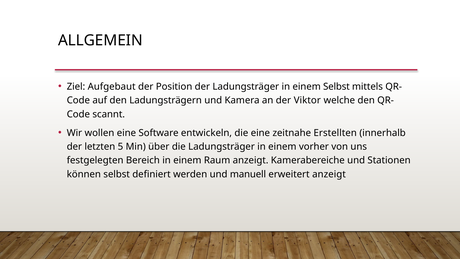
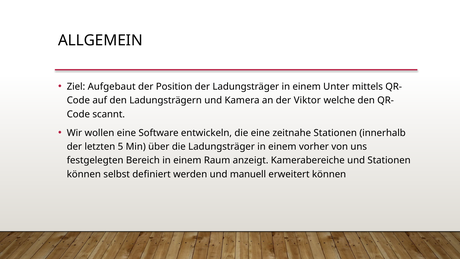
einem Selbst: Selbst -> Unter
zeitnahe Erstellten: Erstellten -> Stationen
erweitert anzeigt: anzeigt -> können
